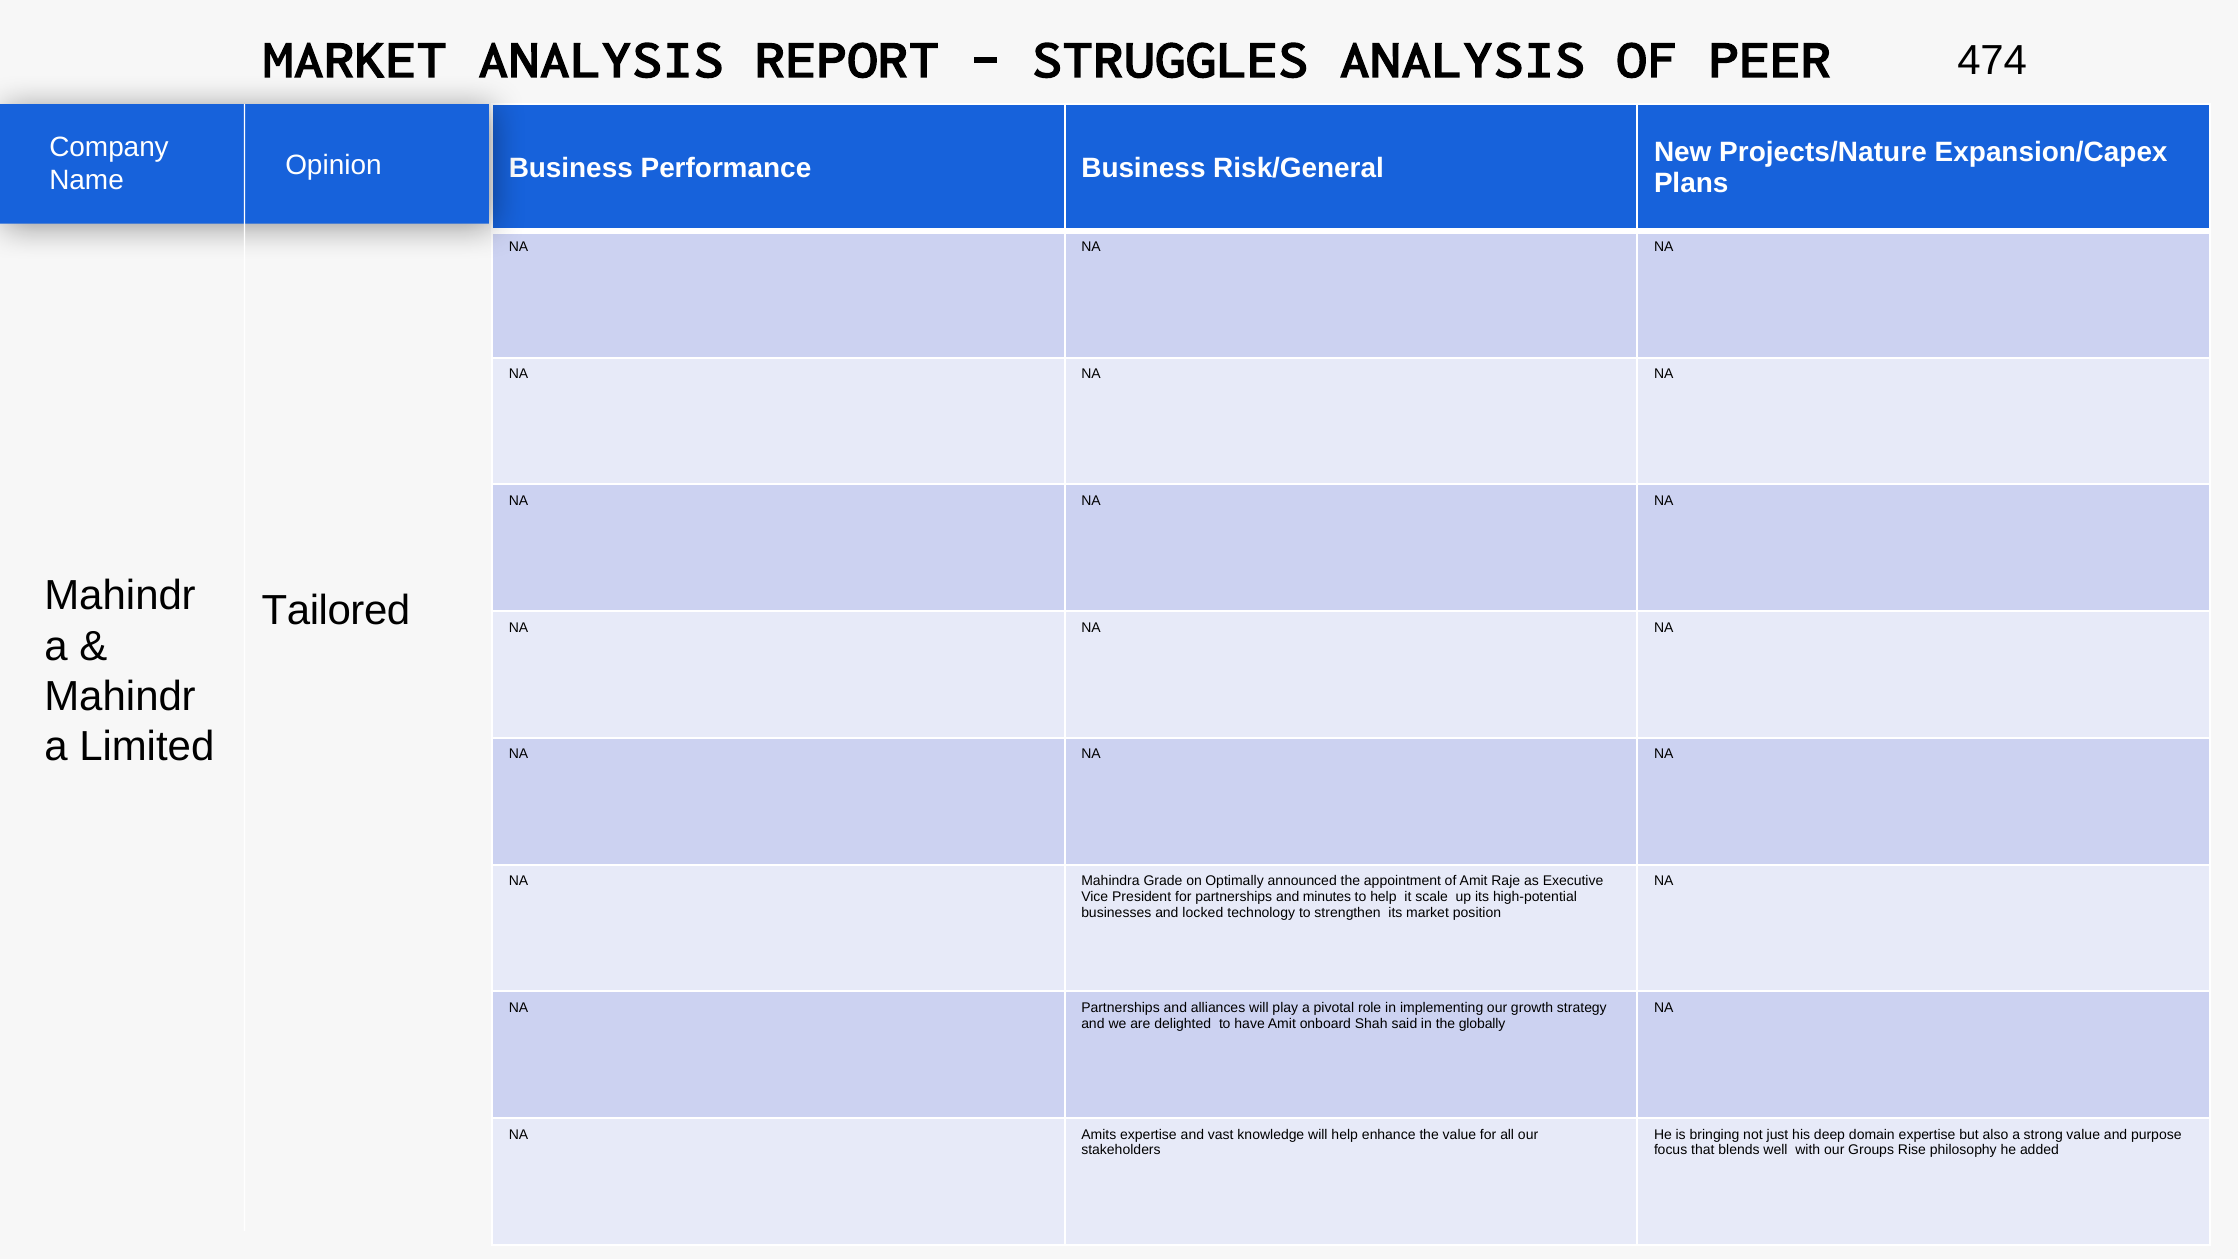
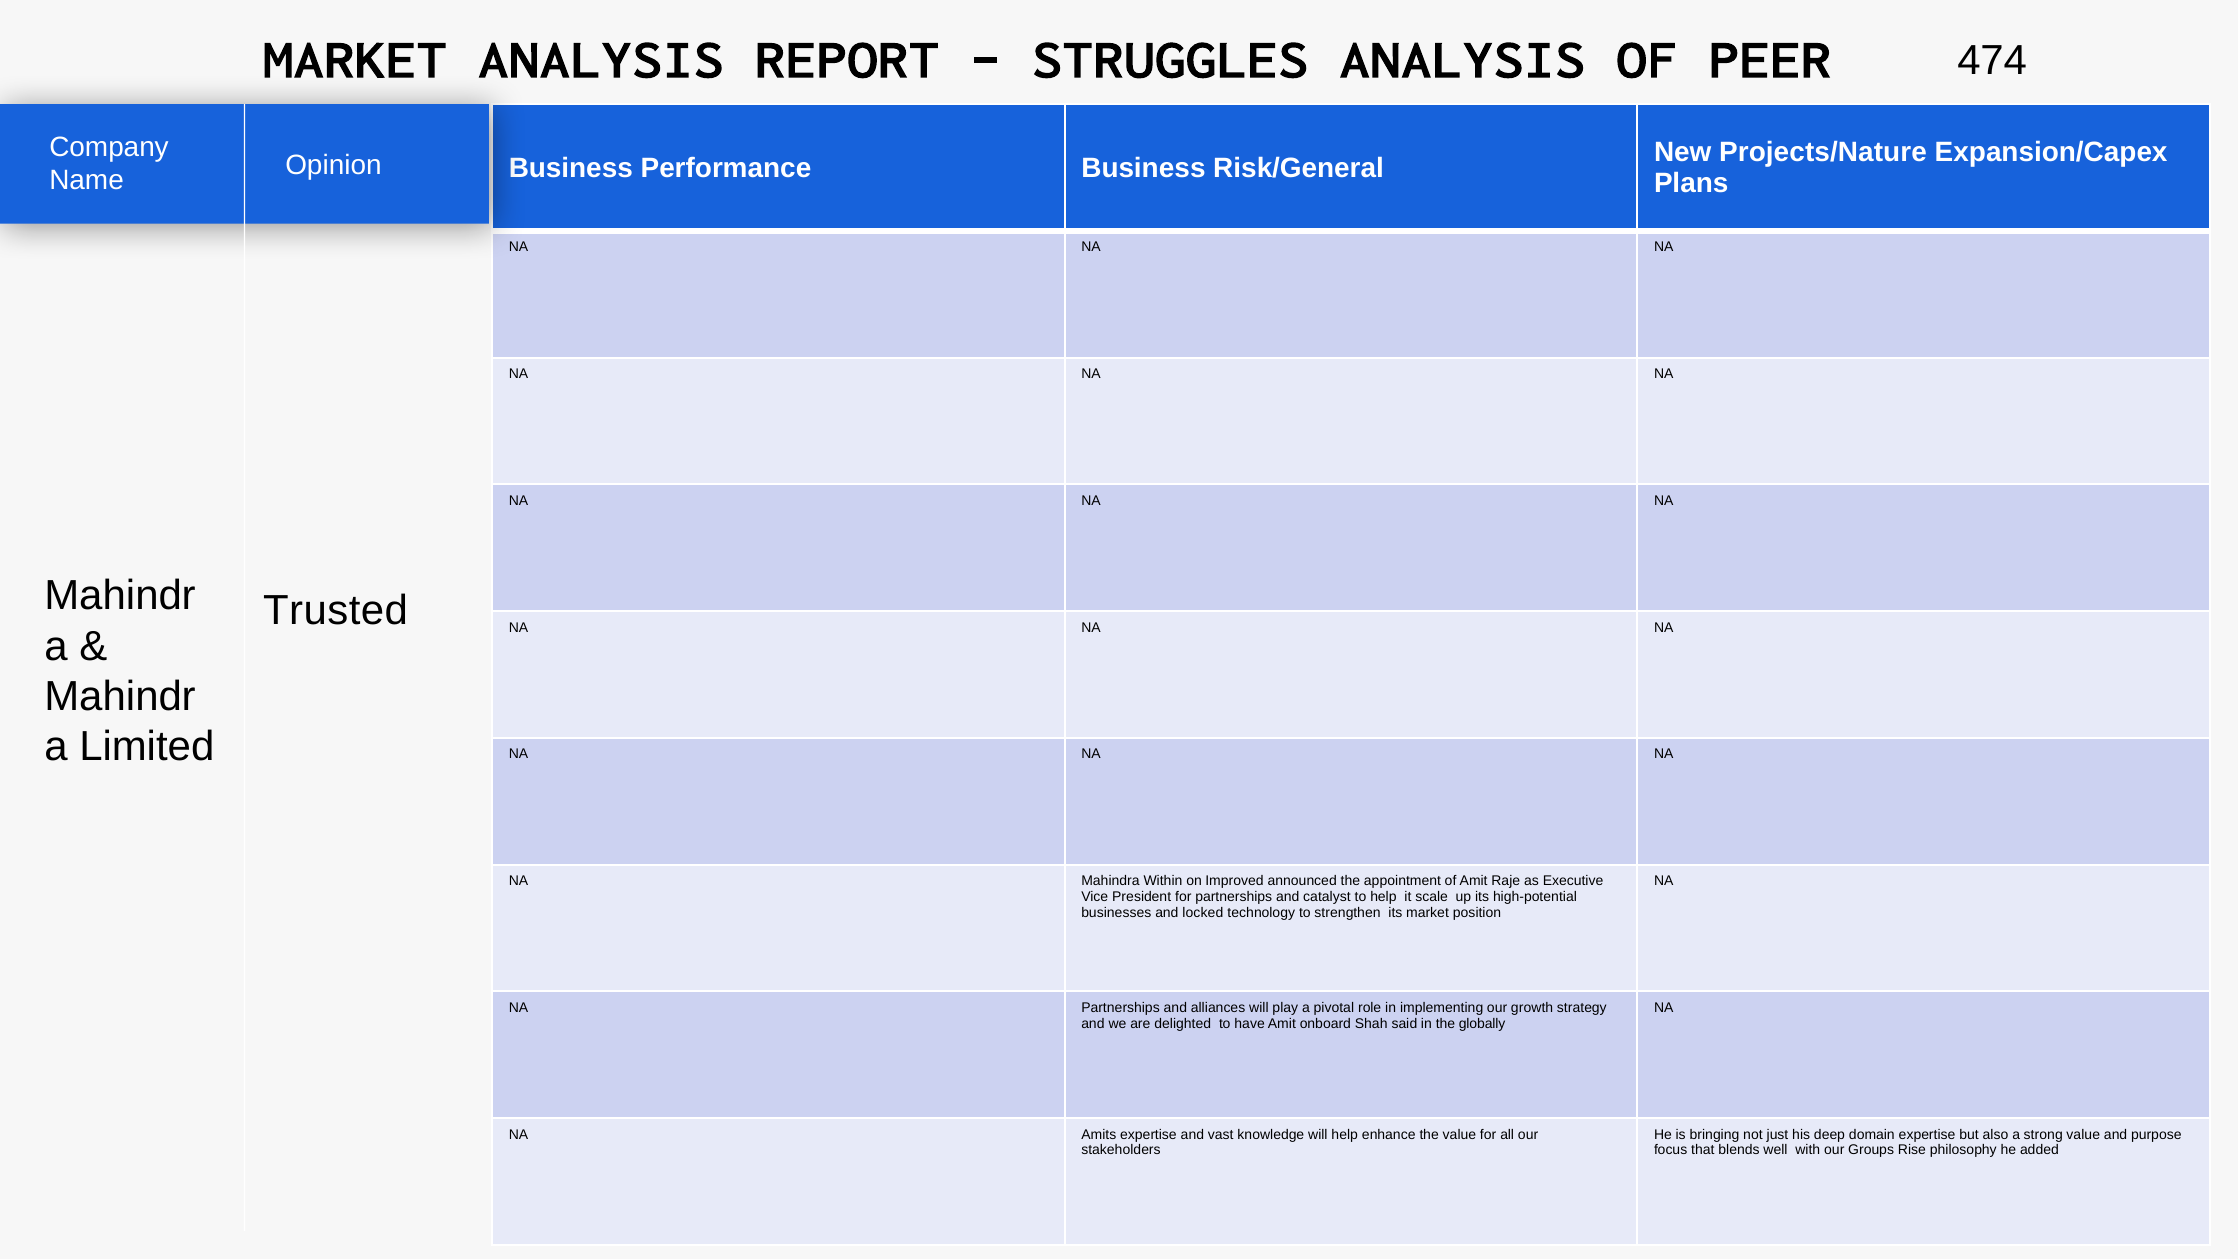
Tailored: Tailored -> Trusted
Grade: Grade -> Within
Optimally: Optimally -> Improved
minutes: minutes -> catalyst
